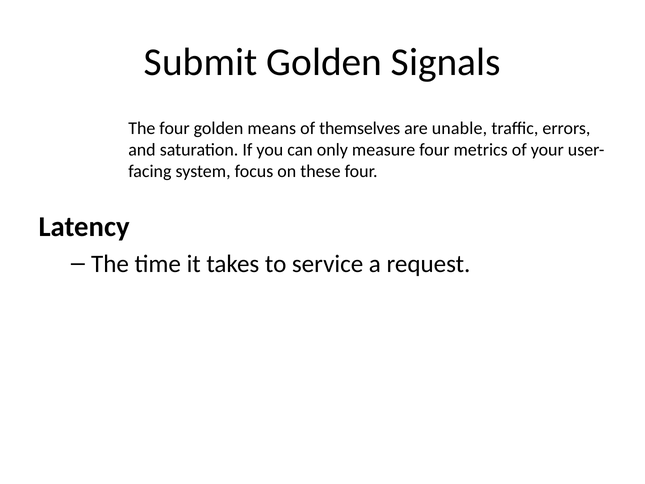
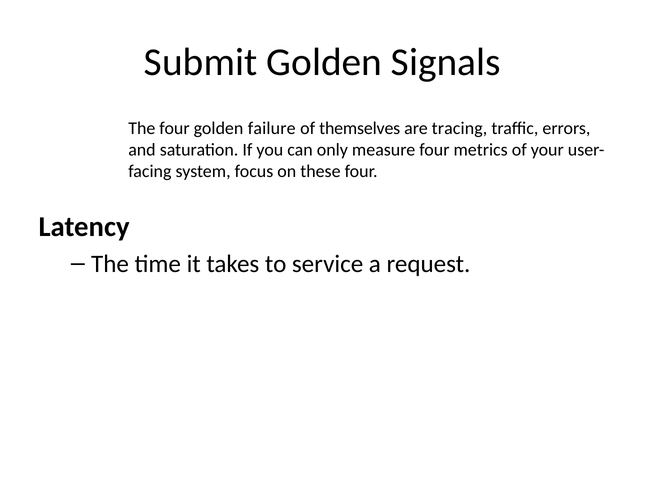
means: means -> failure
unable: unable -> tracing
